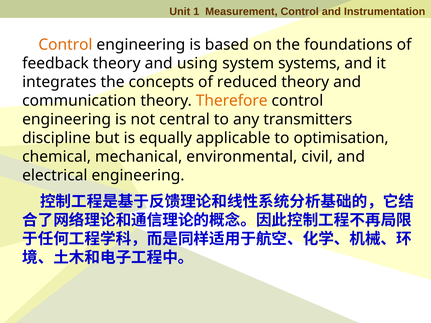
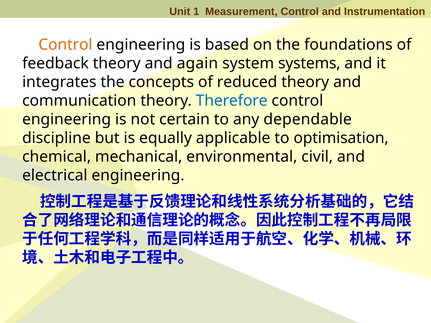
using: using -> again
Therefore colour: orange -> blue
central: central -> certain
transmitters: transmitters -> dependable
